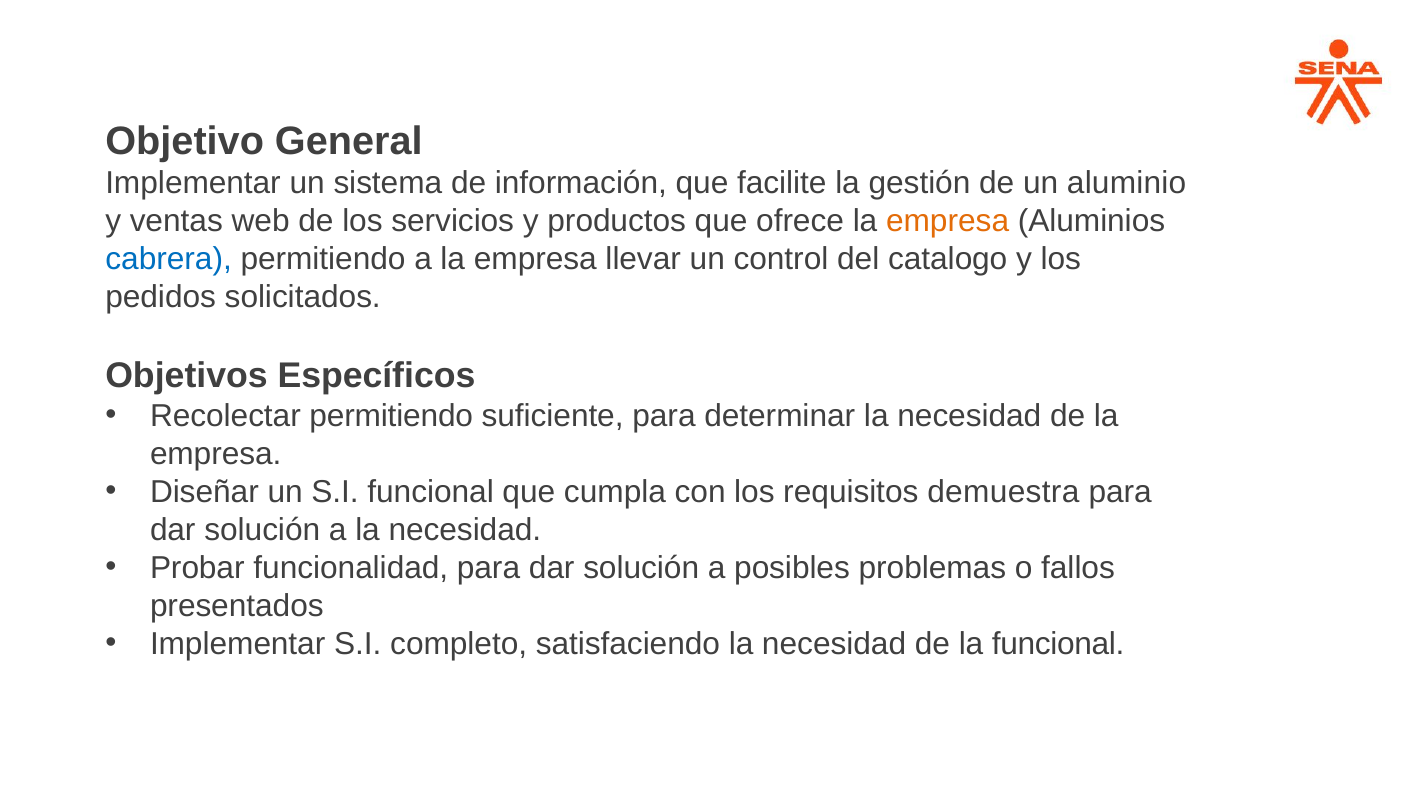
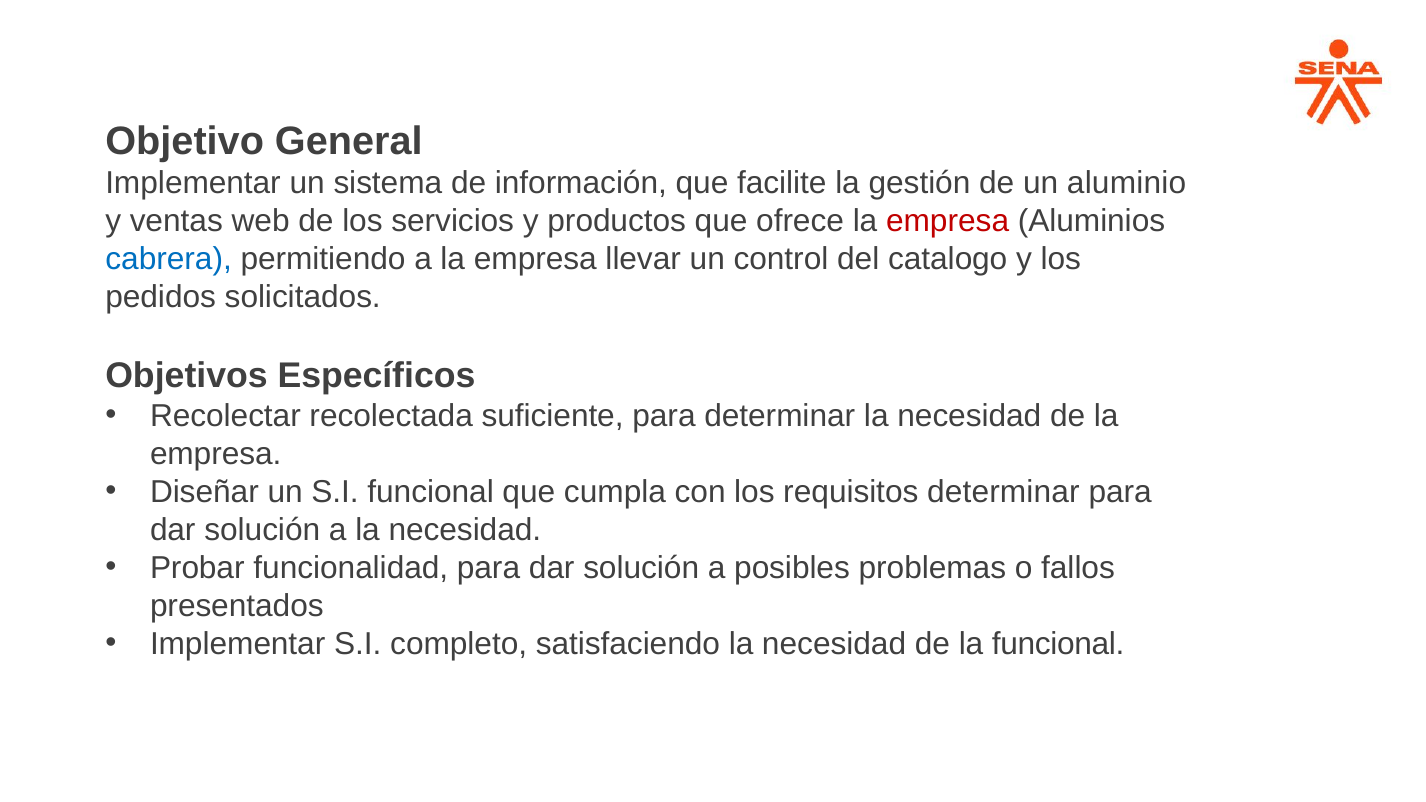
empresa at (948, 222) colour: orange -> red
Recolectar permitiendo: permitiendo -> recolectada
requisitos demuestra: demuestra -> determinar
